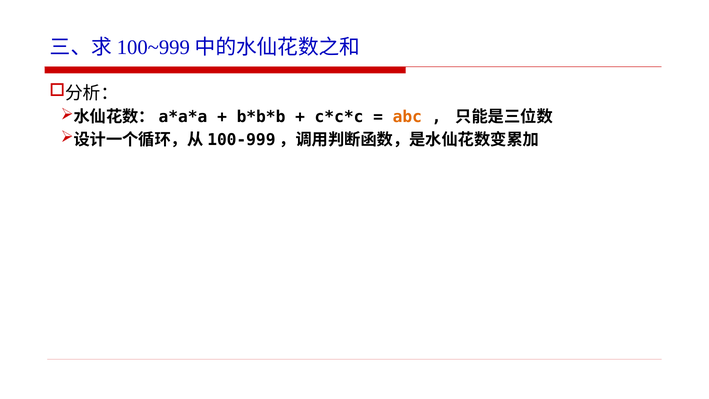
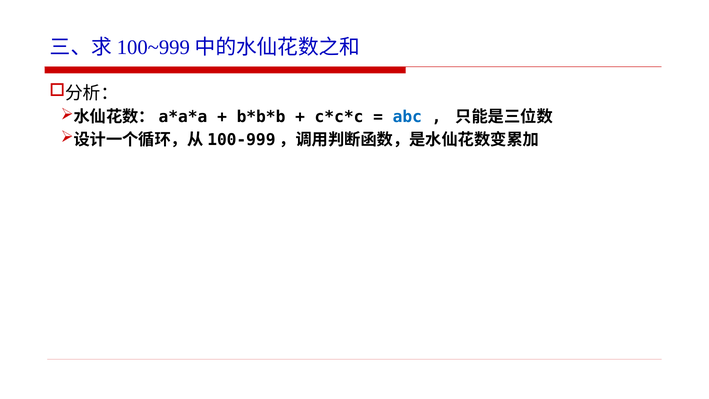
abc colour: orange -> blue
